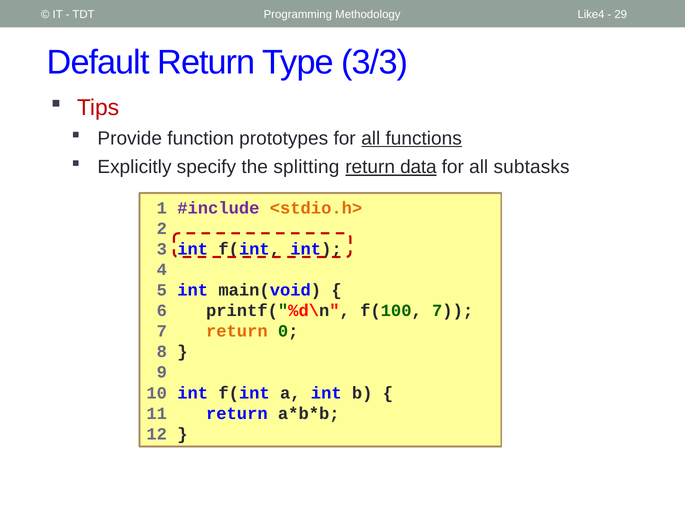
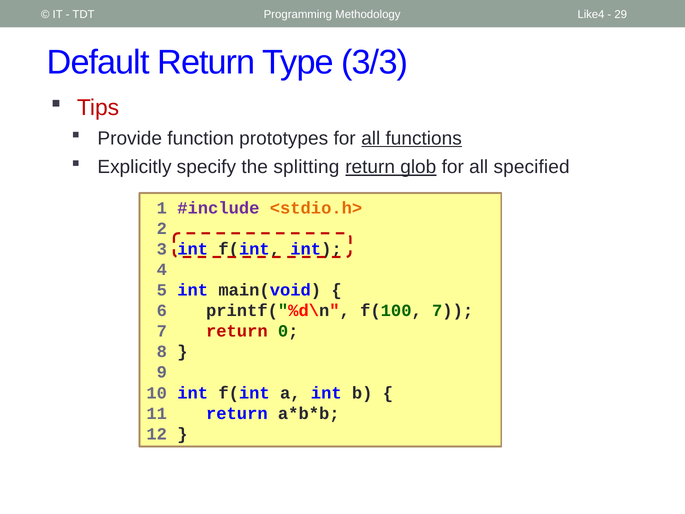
data: data -> glob
subtasks: subtasks -> specified
return at (237, 331) colour: orange -> red
